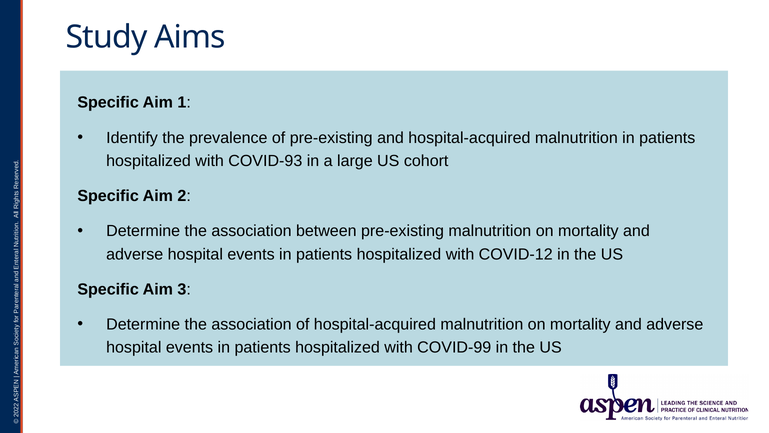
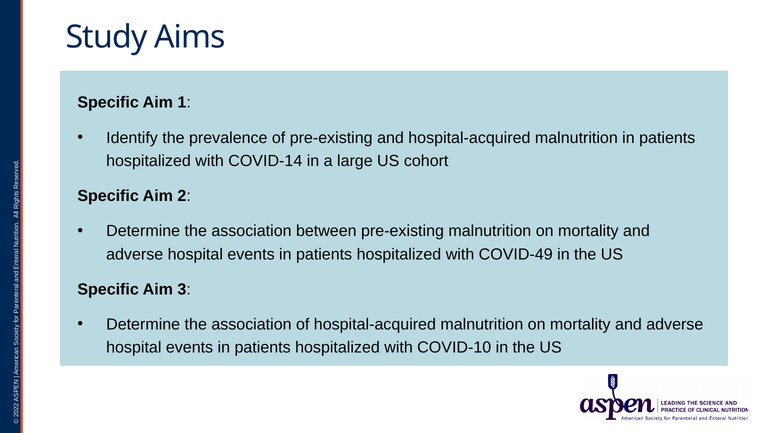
COVID-93: COVID-93 -> COVID-14
COVID-12: COVID-12 -> COVID-49
COVID-99: COVID-99 -> COVID-10
